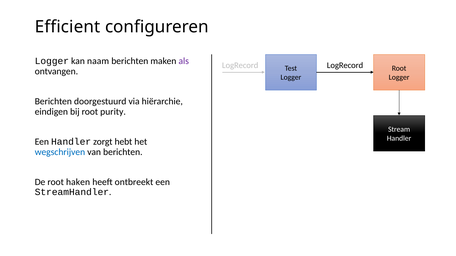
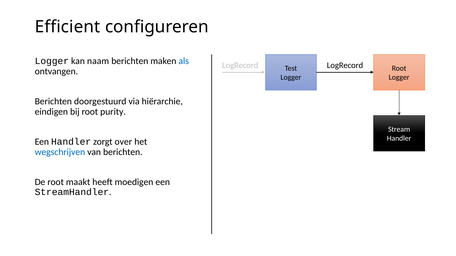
als colour: purple -> blue
hebt: hebt -> over
haken: haken -> maakt
ontbreekt: ontbreekt -> moedigen
